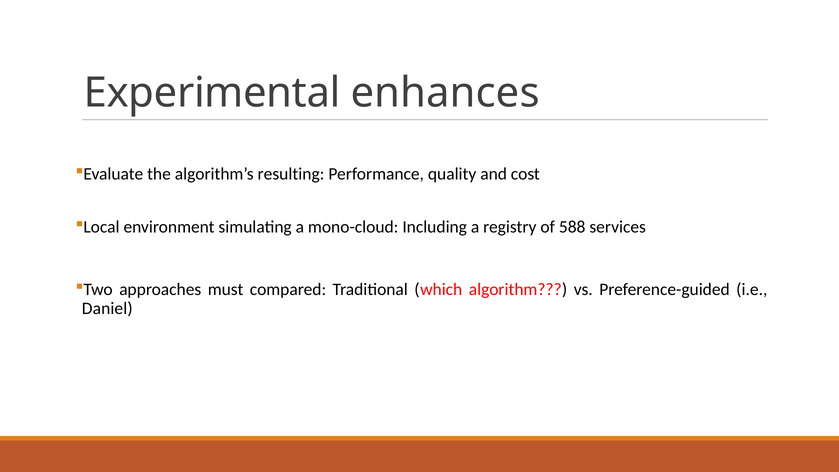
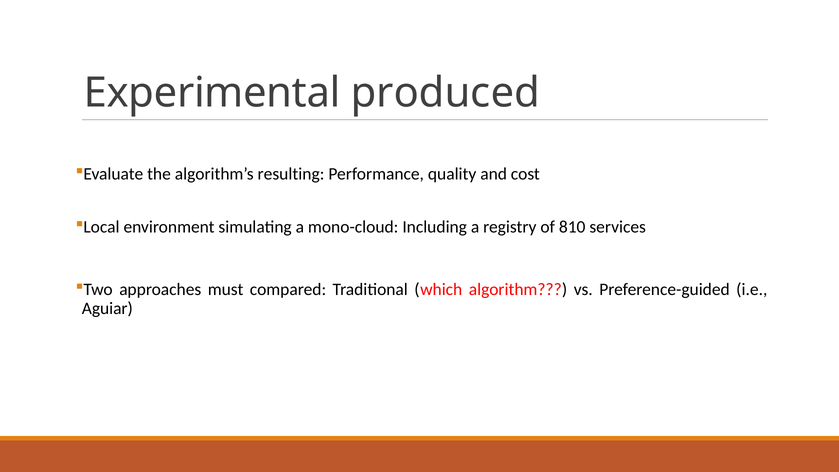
enhances: enhances -> produced
588: 588 -> 810
Daniel: Daniel -> Aguiar
